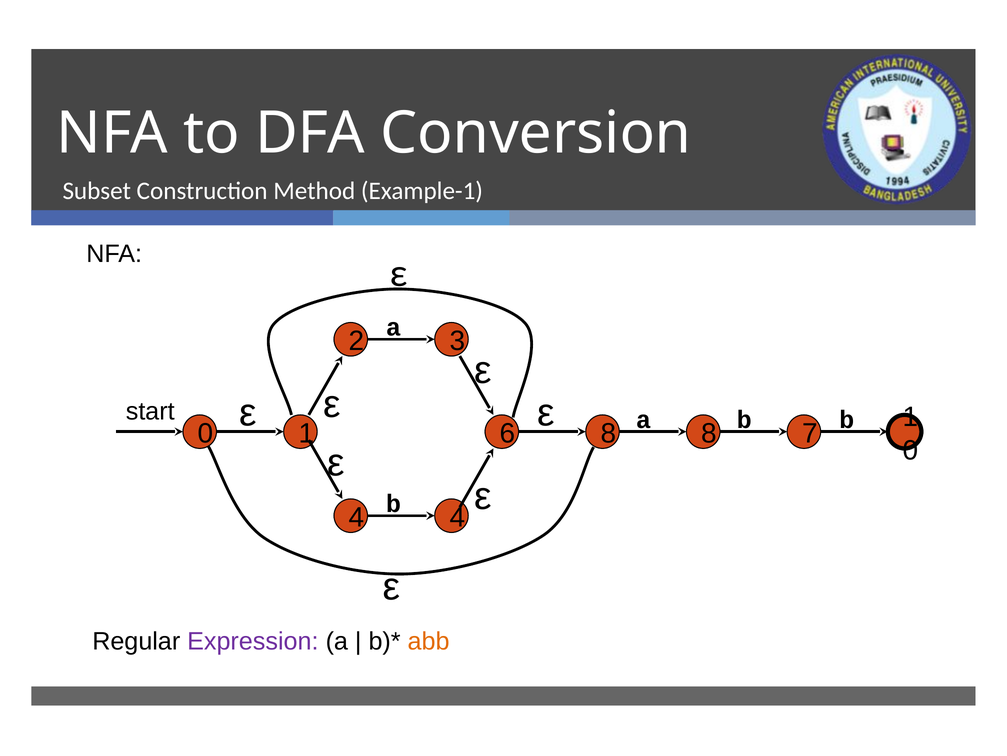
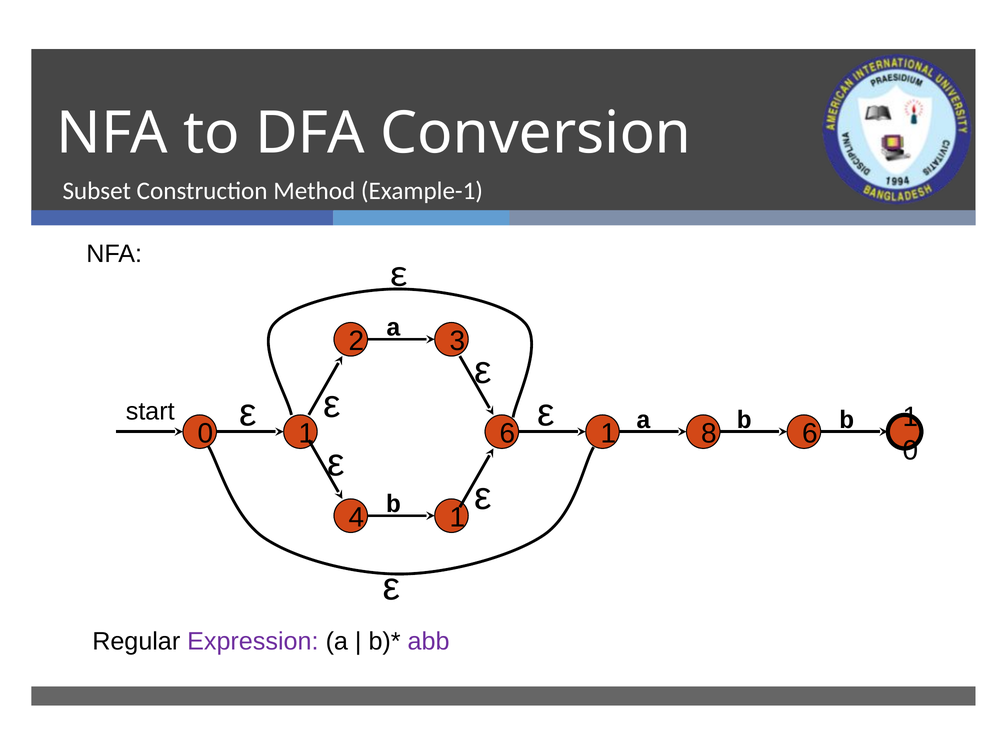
6 8: 8 -> 1
8 7: 7 -> 6
4 4: 4 -> 1
abb colour: orange -> purple
